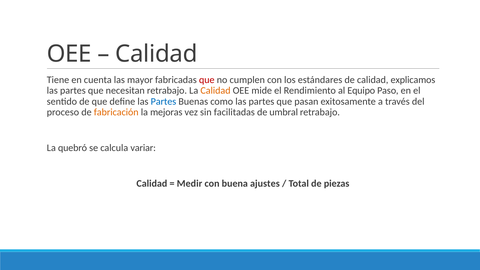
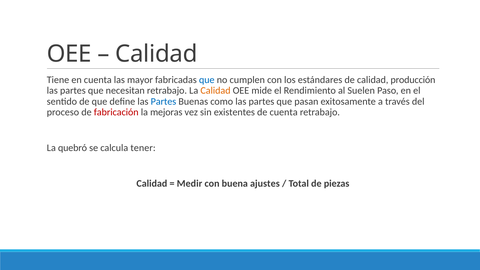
que at (207, 80) colour: red -> blue
explicamos: explicamos -> producción
Equipo: Equipo -> Suelen
fabricación colour: orange -> red
facilitadas: facilitadas -> existentes
de umbral: umbral -> cuenta
variar: variar -> tener
